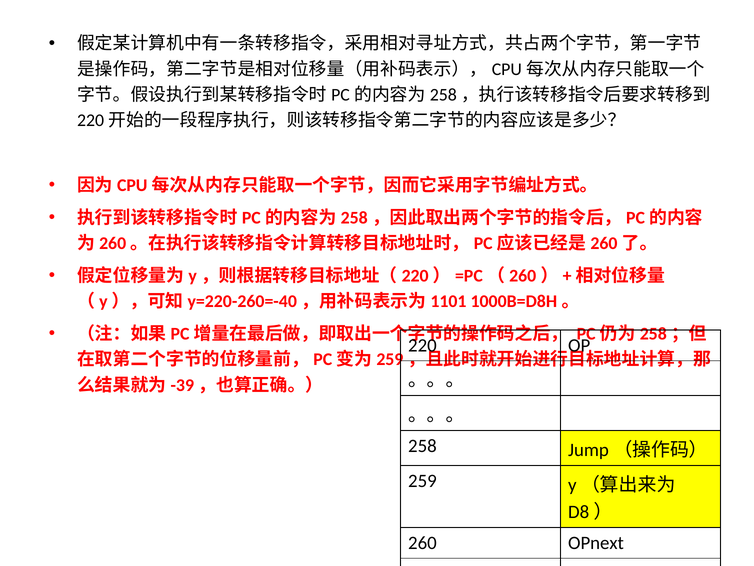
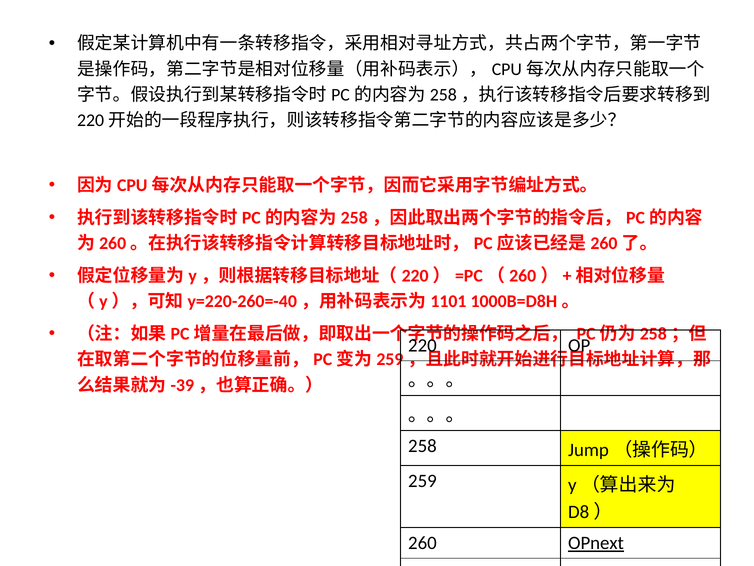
OPnext underline: none -> present
